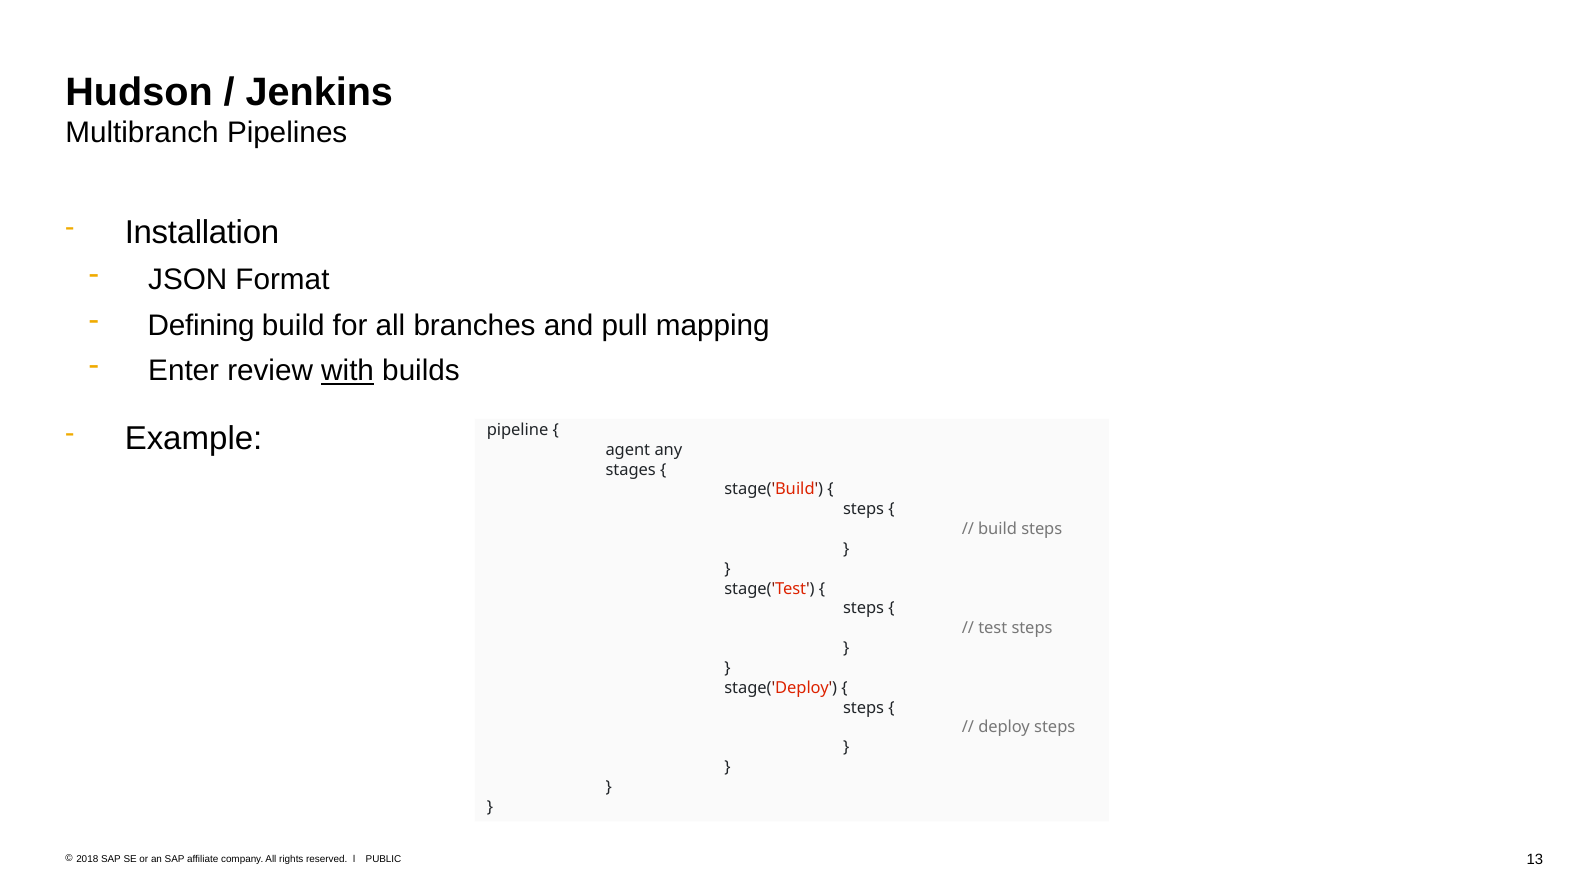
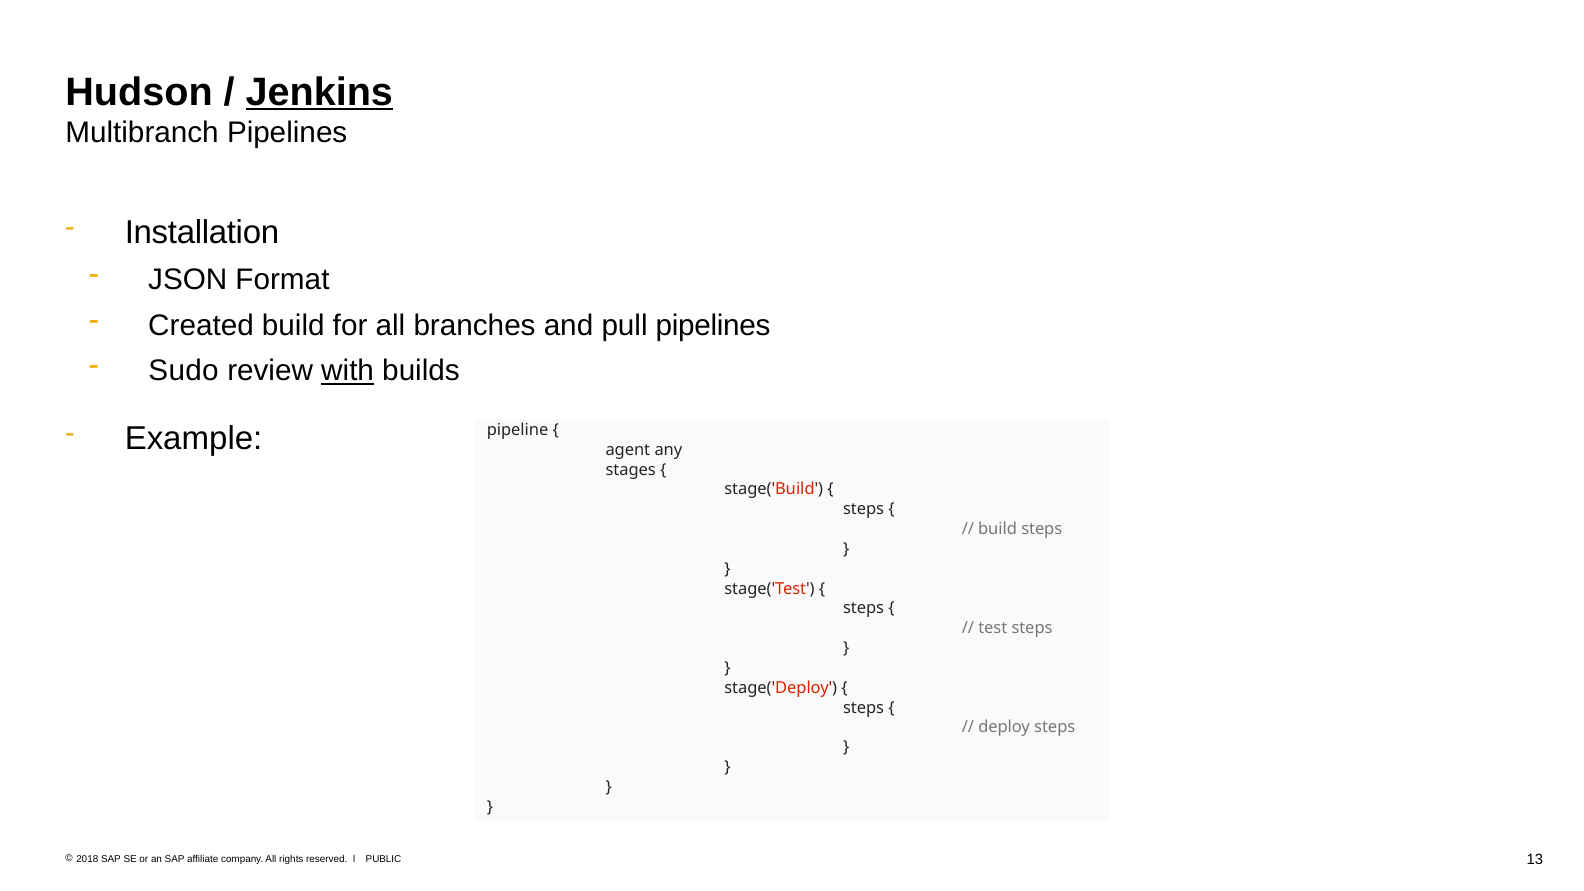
Jenkins underline: none -> present
Defining: Defining -> Created
pull mapping: mapping -> pipelines
Enter: Enter -> Sudo
